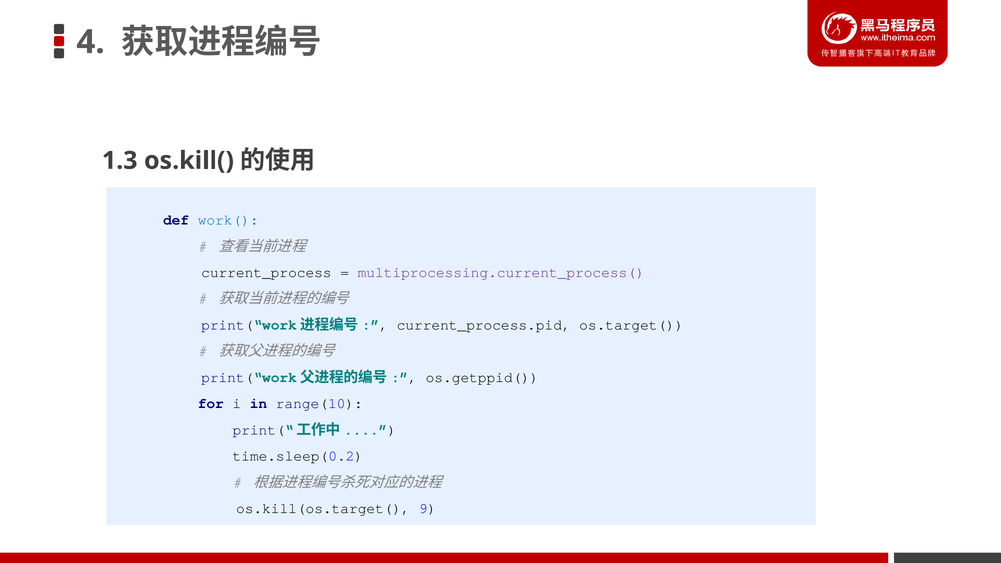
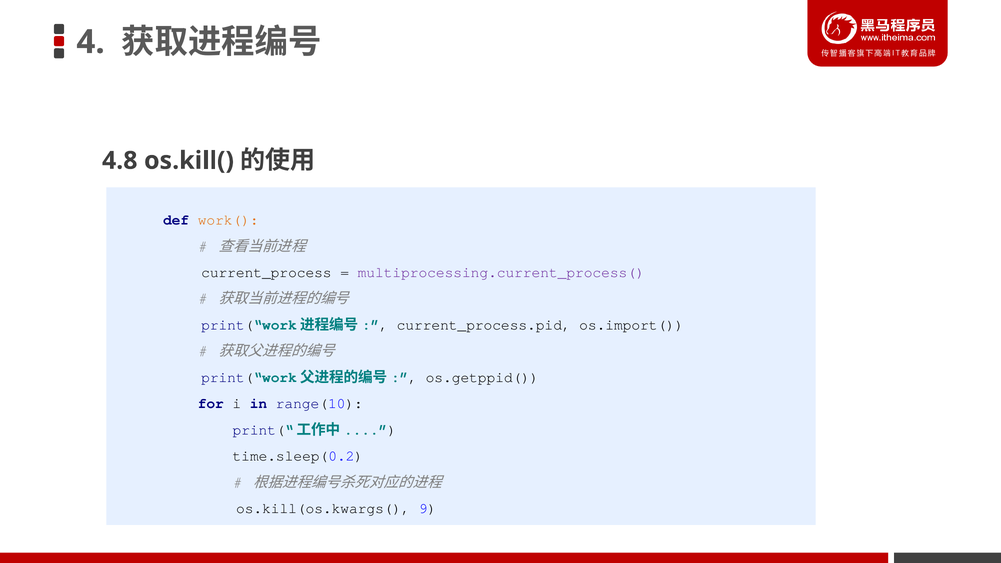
1.3: 1.3 -> 4.8
work( colour: blue -> orange
os.target(: os.target( -> os.import(
os.kill(os.target(: os.kill(os.target( -> os.kill(os.kwargs(
